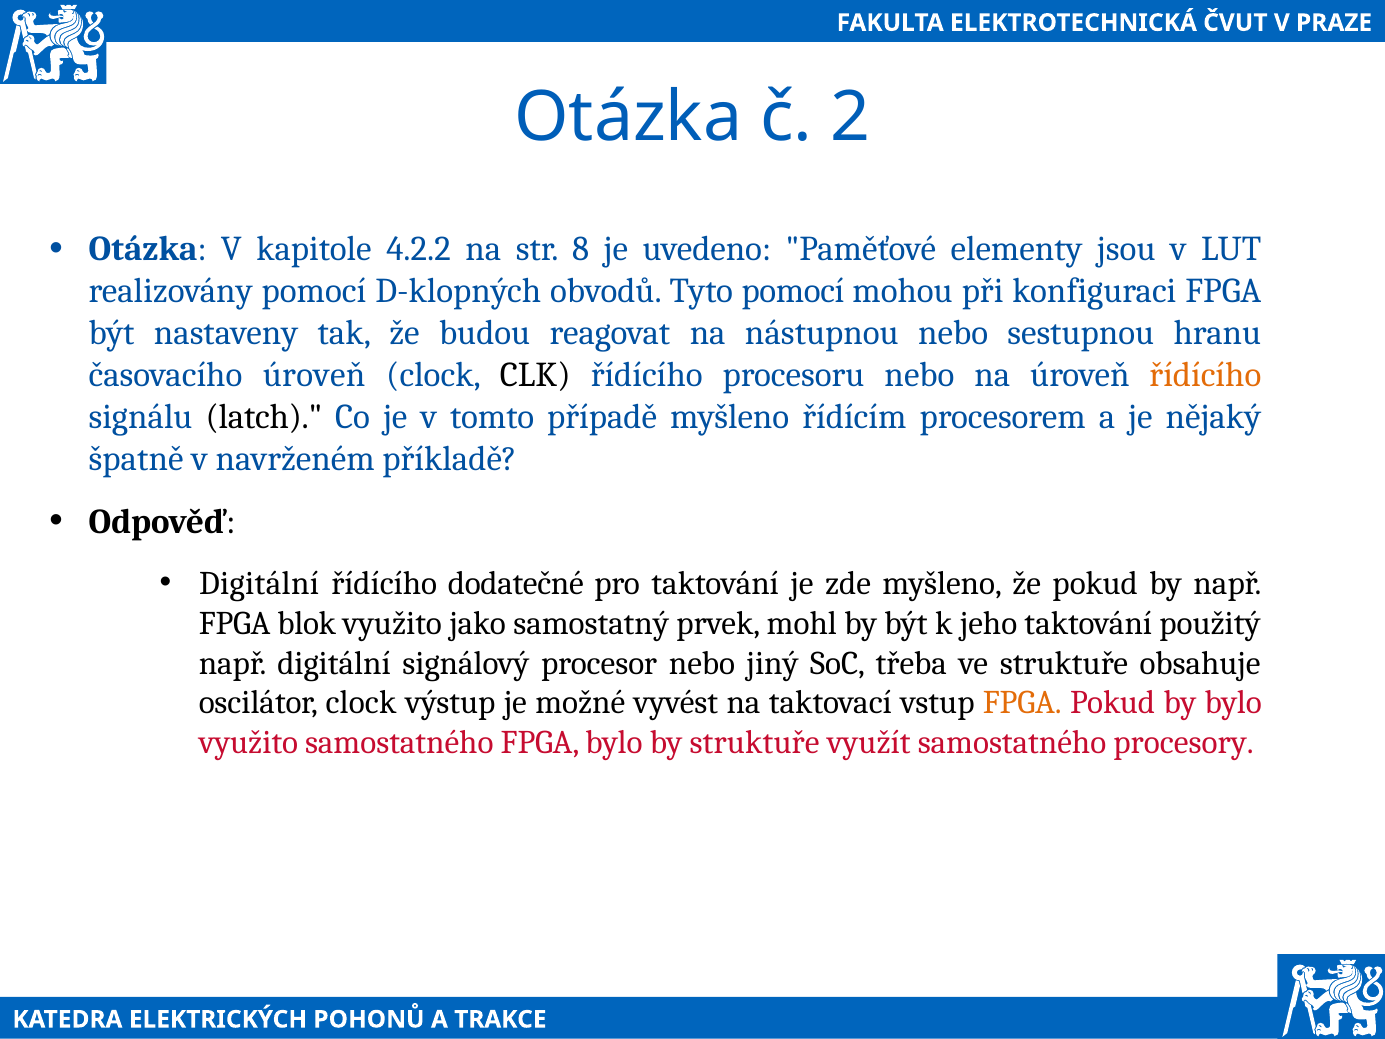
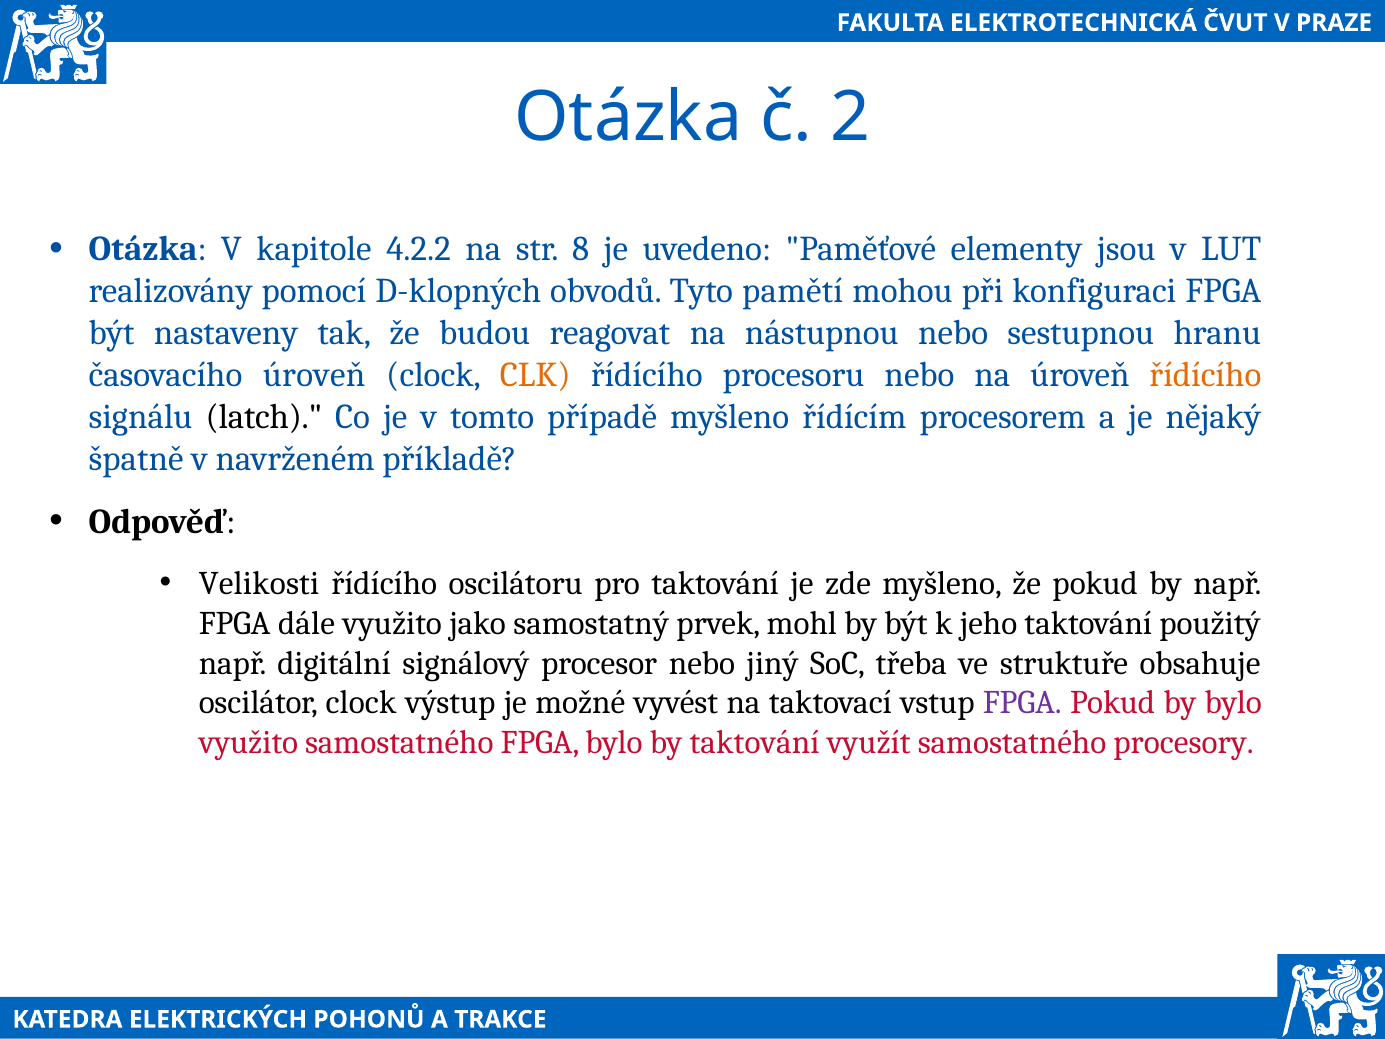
Tyto pomocí: pomocí -> pamětí
CLK colour: black -> orange
Digitální at (259, 583): Digitální -> Velikosti
dodatečné: dodatečné -> oscilátoru
blok: blok -> dále
FPGA at (1022, 703) colour: orange -> purple
by struktuře: struktuře -> taktování
